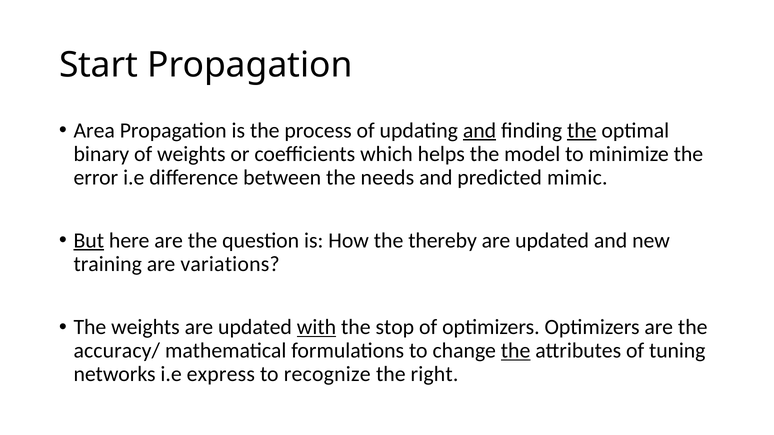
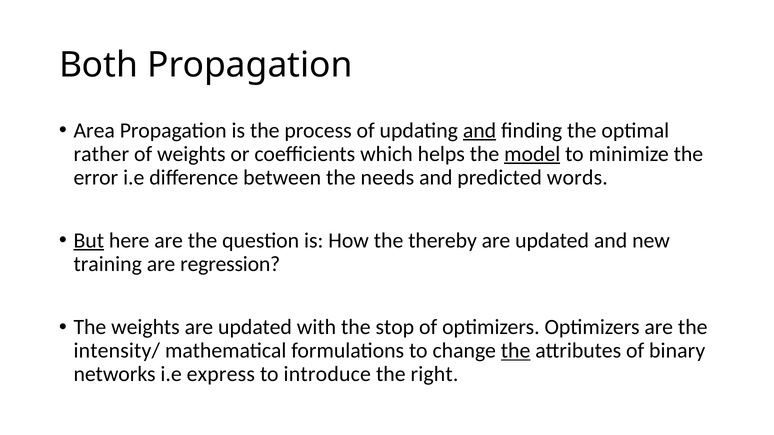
Start: Start -> Both
the at (582, 130) underline: present -> none
binary: binary -> rather
model underline: none -> present
mimic: mimic -> words
variations: variations -> regression
with underline: present -> none
accuracy/: accuracy/ -> intensity/
tuning: tuning -> binary
recognize: recognize -> introduce
